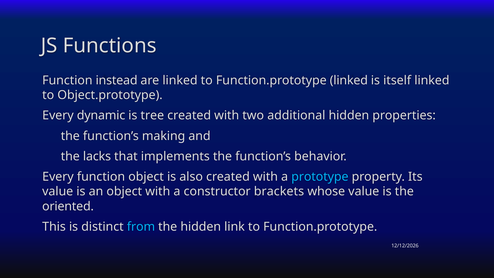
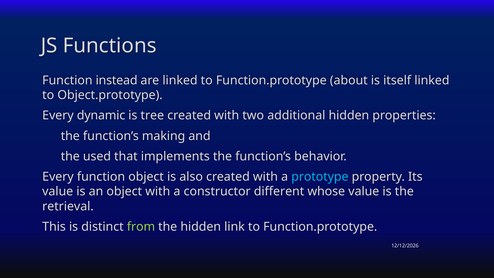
Function.prototype linked: linked -> about
lacks: lacks -> used
brackets: brackets -> different
oriented: oriented -> retrieval
from colour: light blue -> light green
